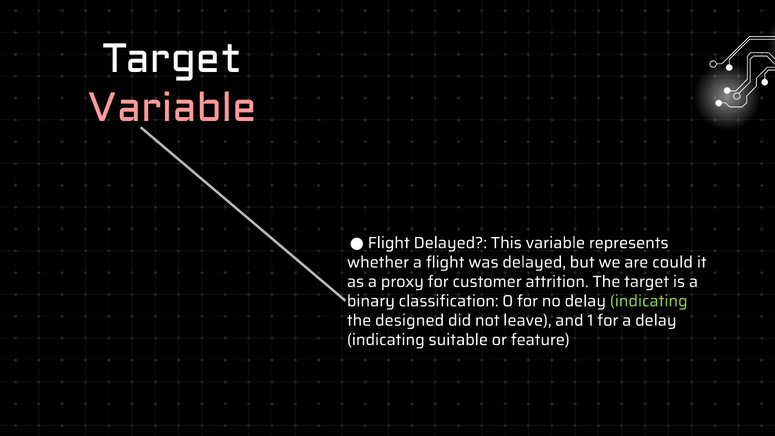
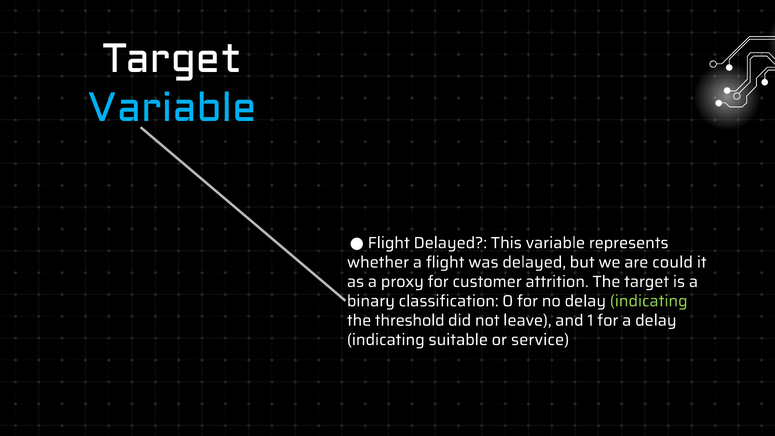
Variable at (172, 108) colour: pink -> light blue
designed: designed -> threshold
feature: feature -> service
